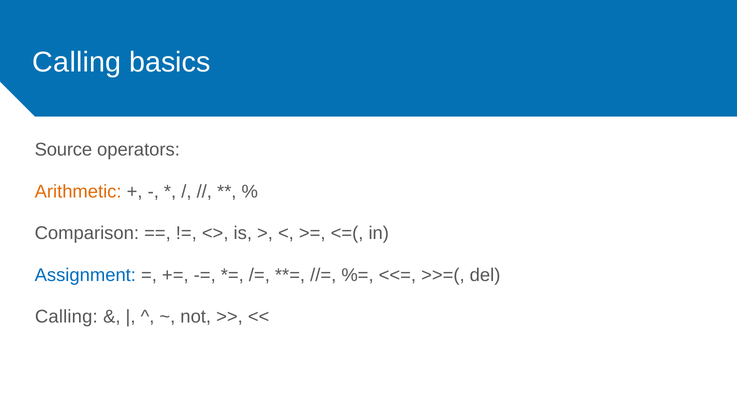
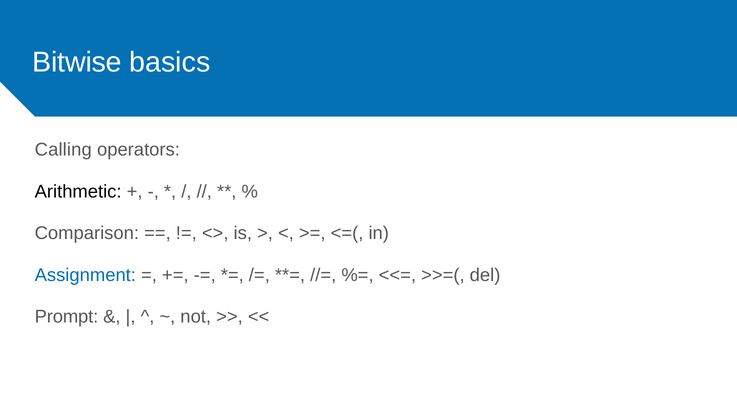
Calling at (77, 62): Calling -> Bitwise
Source: Source -> Calling
Arithmetic colour: orange -> black
Calling at (66, 317): Calling -> Prompt
